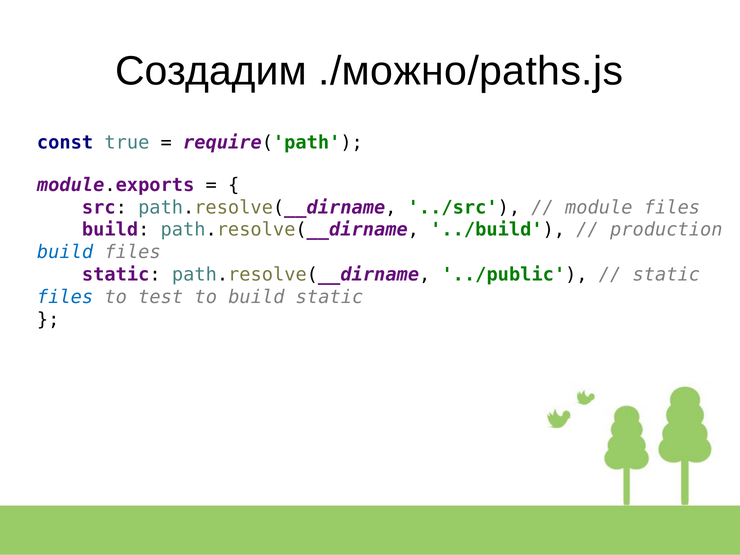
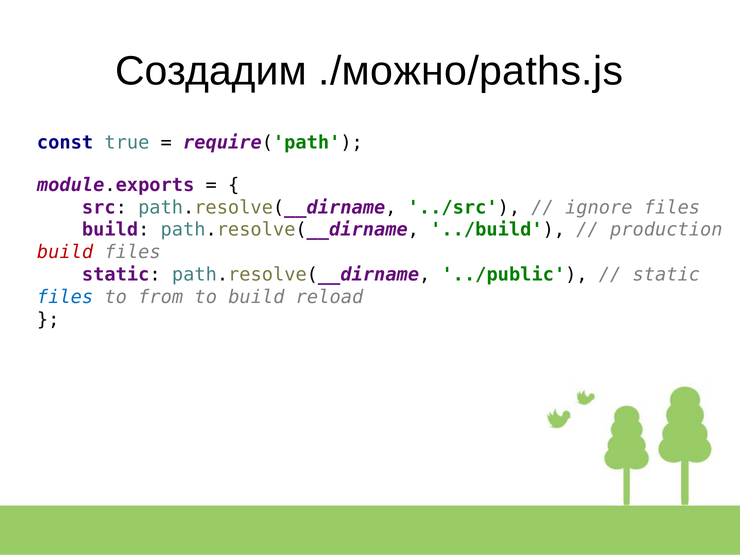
module: module -> ignore
build at (65, 252) colour: blue -> red
test: test -> from
build static: static -> reload
